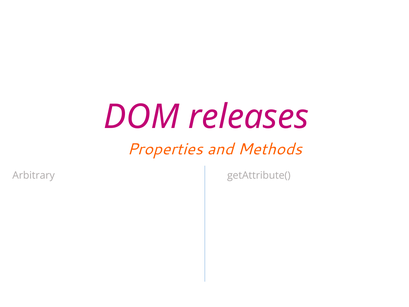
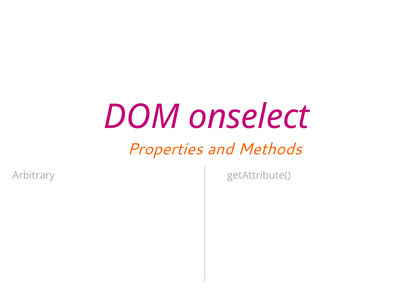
releases: releases -> onselect
